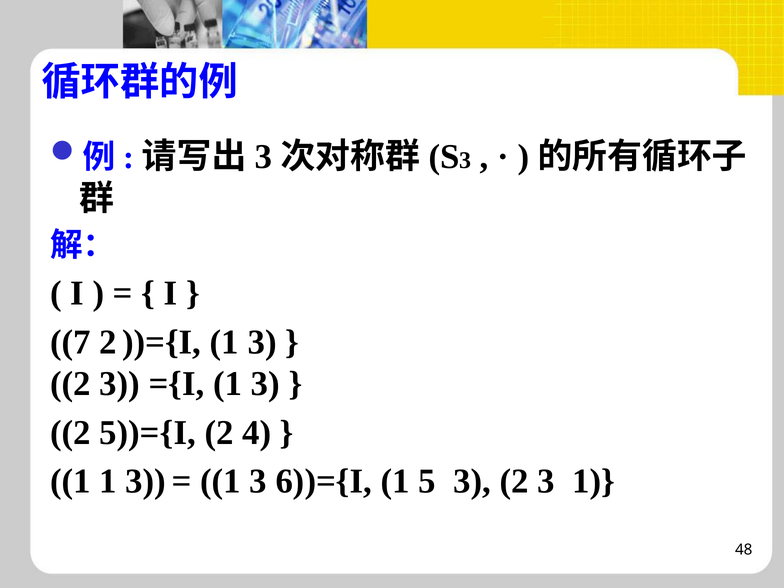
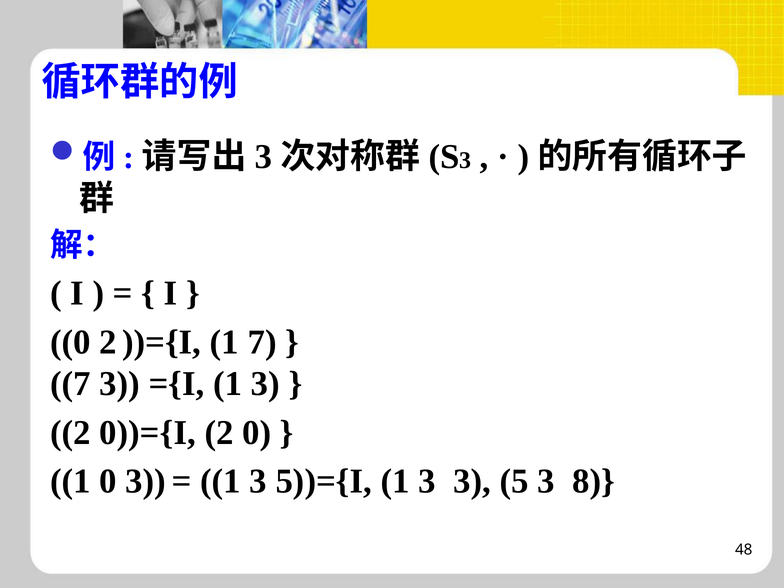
7 at (70, 342): 7 -> 0
))={I 1 3: 3 -> 7
2 at (70, 384): 2 -> 7
5))={I: 5))={I -> 0))={I
2 4: 4 -> 0
1 1: 1 -> 0
6))={I: 6))={I -> 5))={I
5 at (427, 481): 5 -> 3
3 2: 2 -> 5
3 1: 1 -> 8
